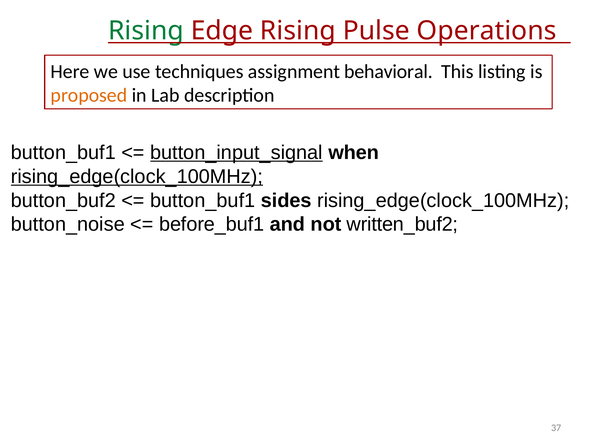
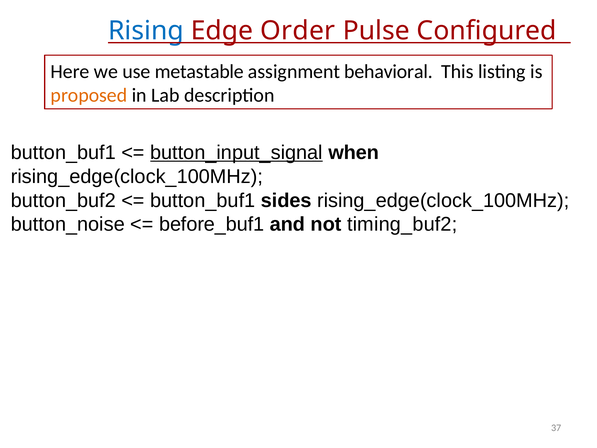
Rising at (146, 31) colour: green -> blue
Edge Rising: Rising -> Order
Operations: Operations -> Configured
techniques: techniques -> metastable
rising_edge(clock_100MHz at (137, 176) underline: present -> none
written_buf2: written_buf2 -> timing_buf2
